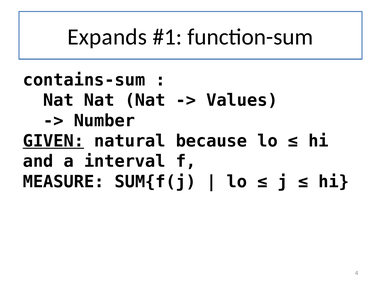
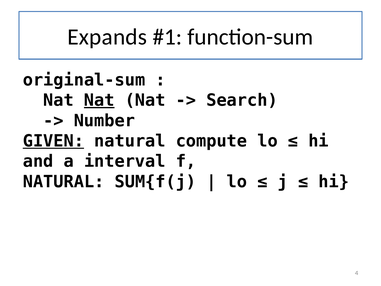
contains-sum: contains-sum -> original-sum
Nat at (99, 100) underline: none -> present
Values: Values -> Search
because: because -> compute
MEASURE at (64, 182): MEASURE -> NATURAL
